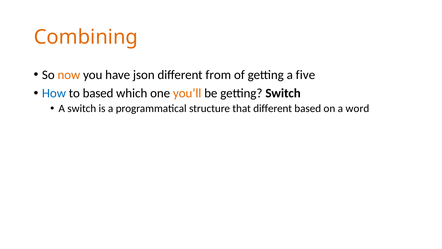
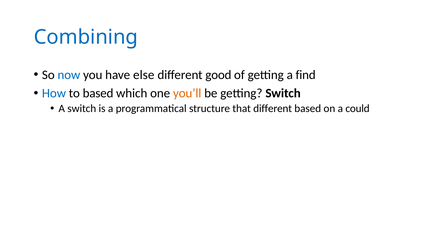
Combining colour: orange -> blue
now colour: orange -> blue
json: json -> else
from: from -> good
five: five -> find
word: word -> could
